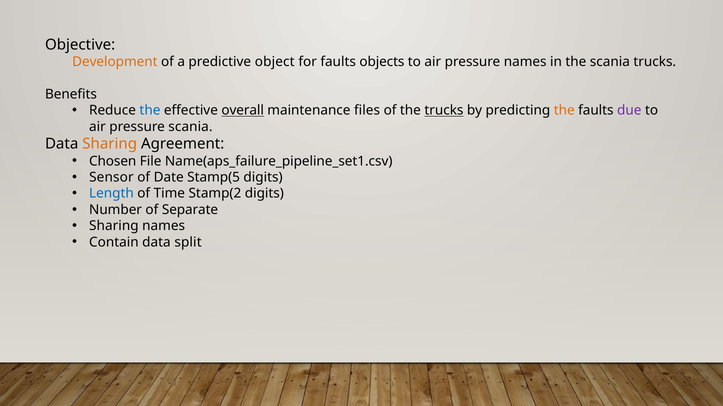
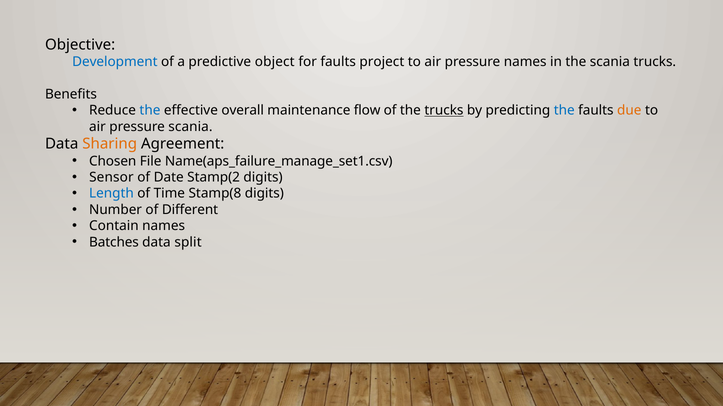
Development colour: orange -> blue
objects: objects -> project
overall underline: present -> none
files: files -> flow
the at (564, 111) colour: orange -> blue
due colour: purple -> orange
Name(aps_failure_pipeline_set1.csv: Name(aps_failure_pipeline_set1.csv -> Name(aps_failure_manage_set1.csv
Stamp(5: Stamp(5 -> Stamp(2
Stamp(2: Stamp(2 -> Stamp(8
Separate: Separate -> Different
Sharing at (114, 226): Sharing -> Contain
Contain: Contain -> Batches
